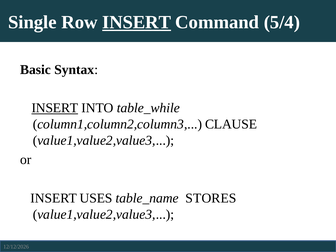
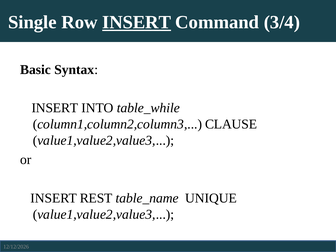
5/4: 5/4 -> 3/4
INSERT at (55, 108) underline: present -> none
USES: USES -> REST
STORES: STORES -> UNIQUE
